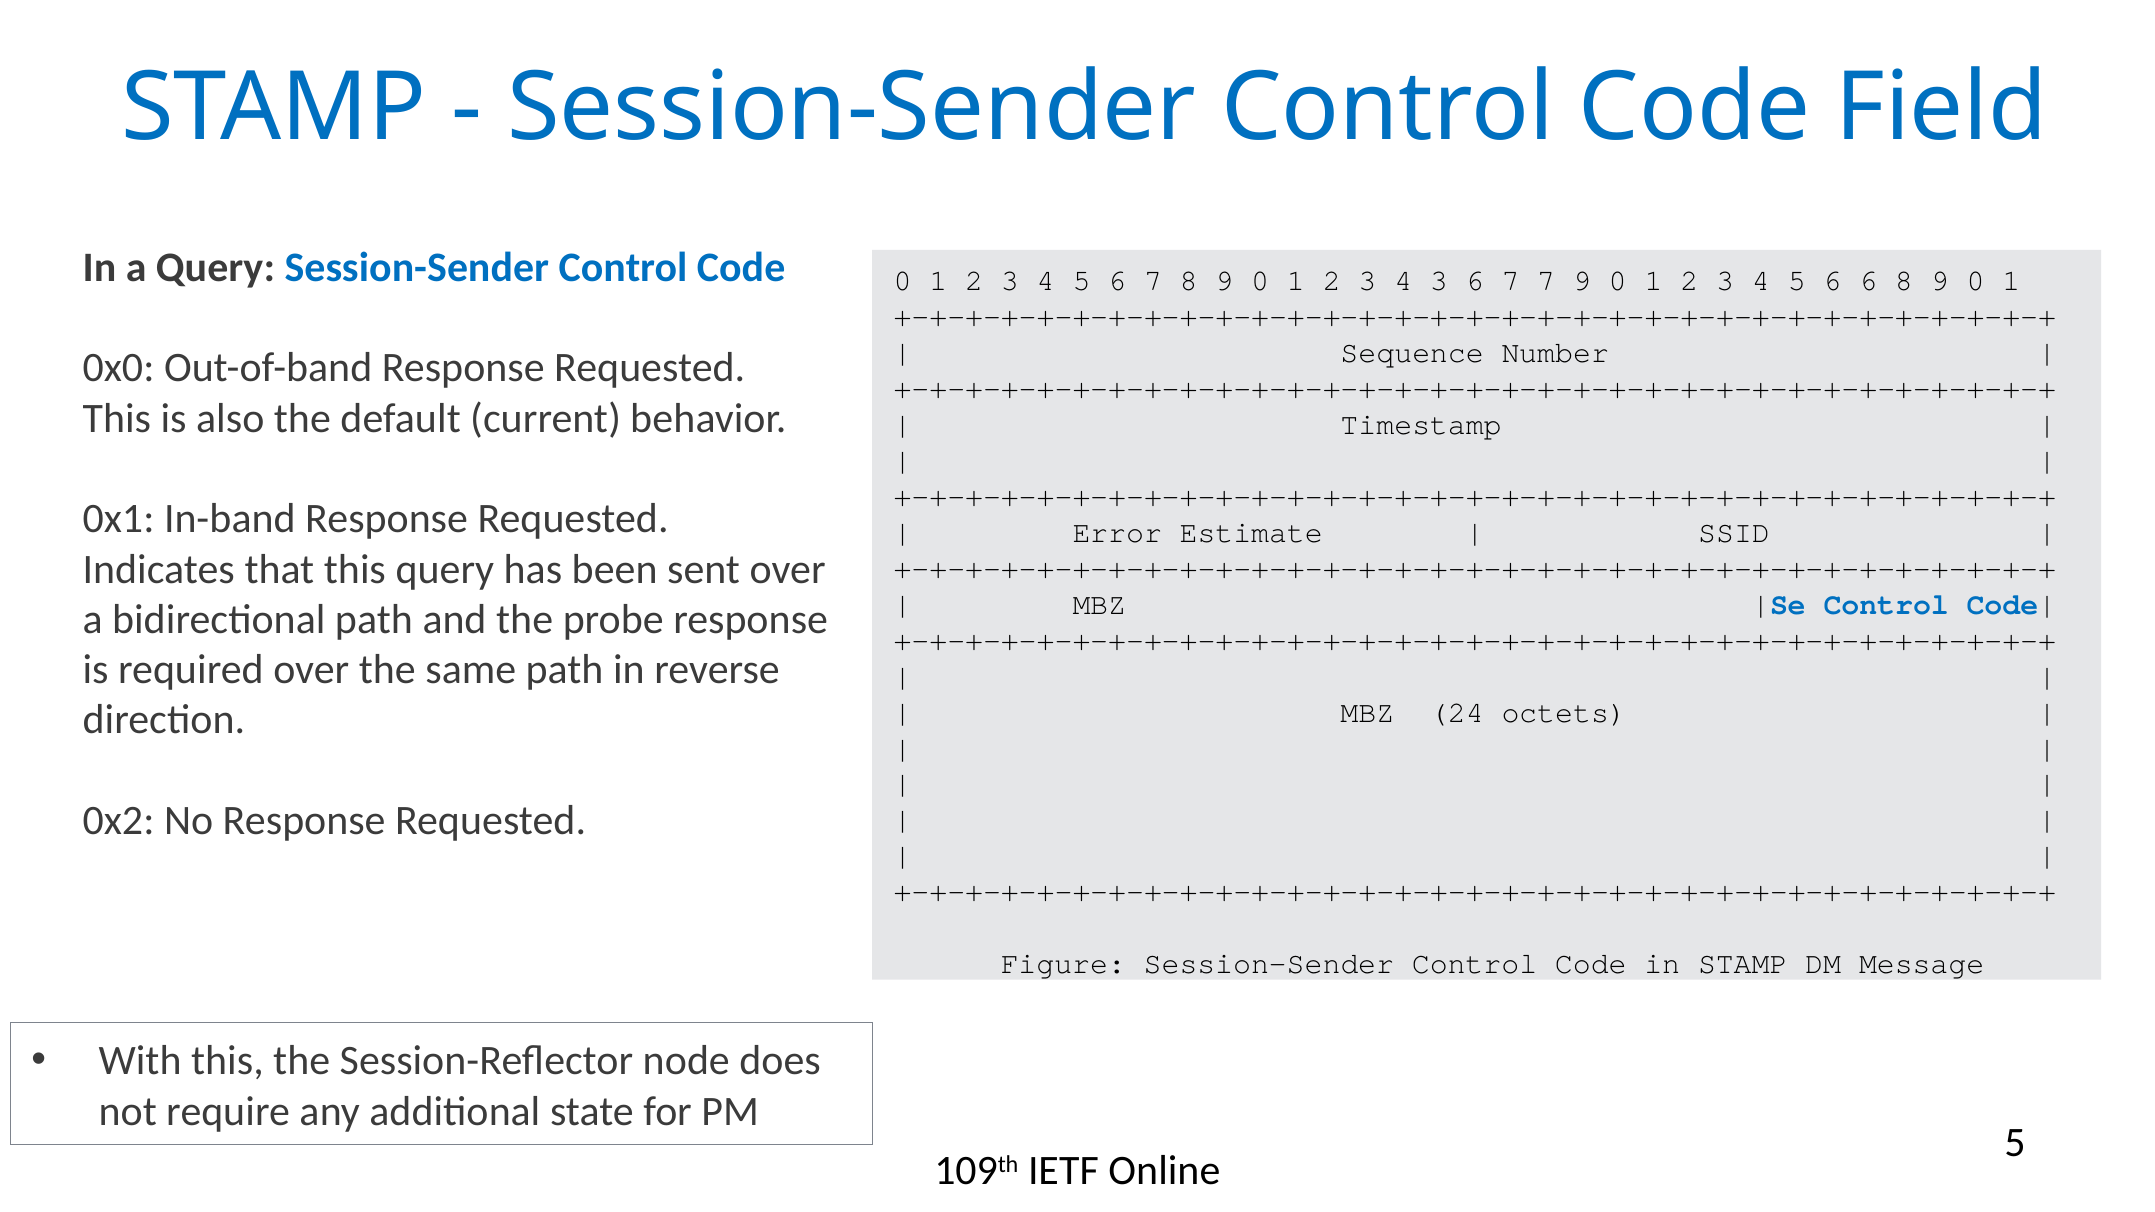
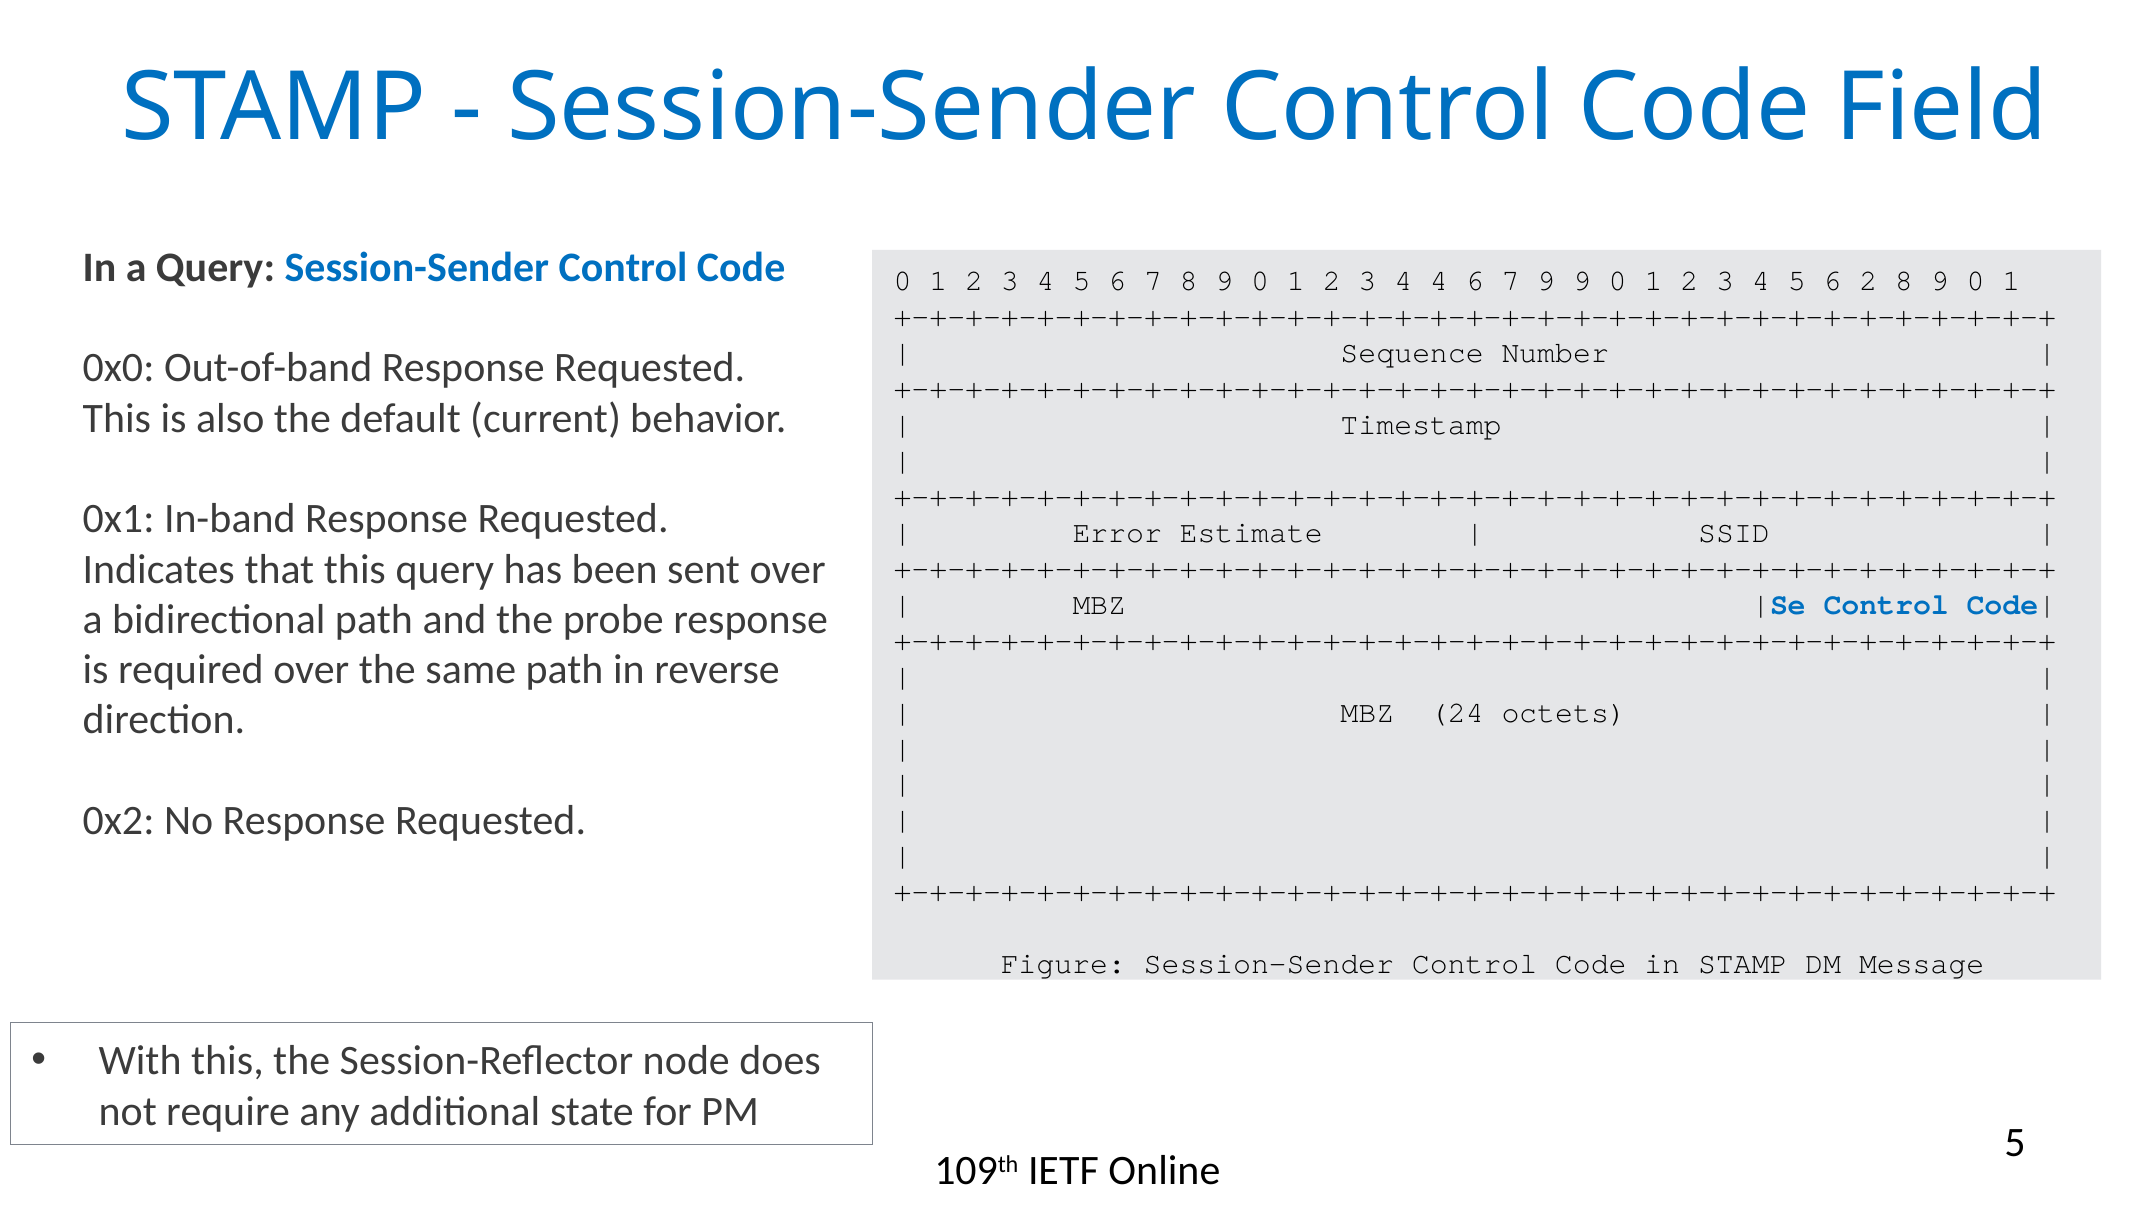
4 3: 3 -> 4
7 7: 7 -> 9
6 6: 6 -> 2
